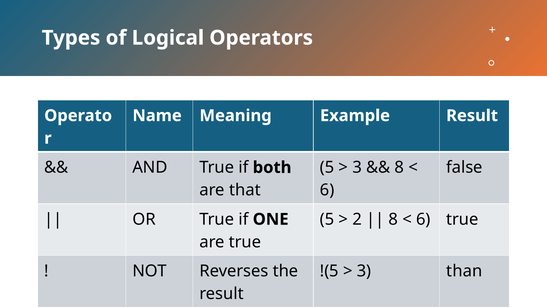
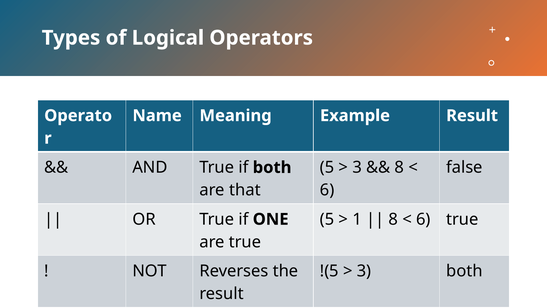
2: 2 -> 1
3 than: than -> both
